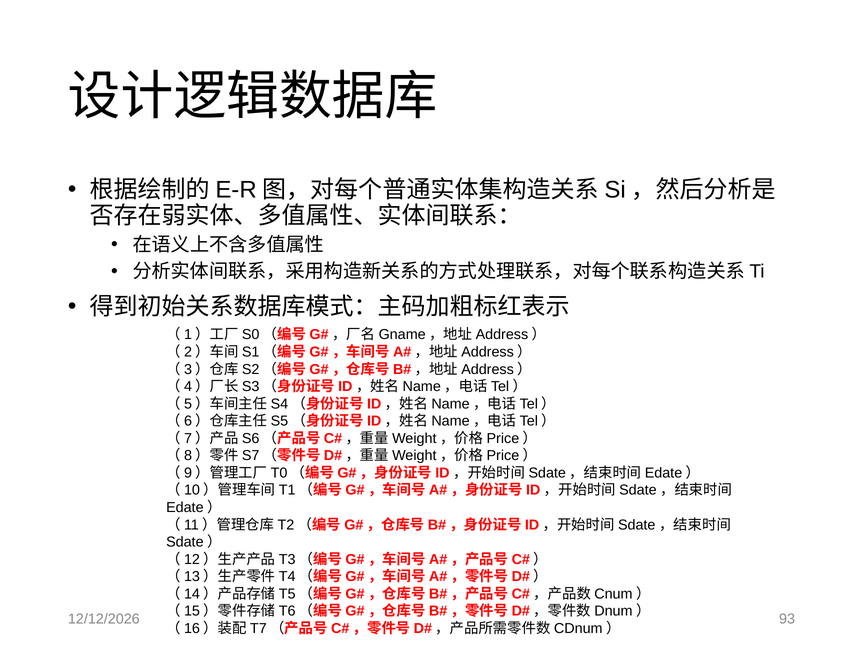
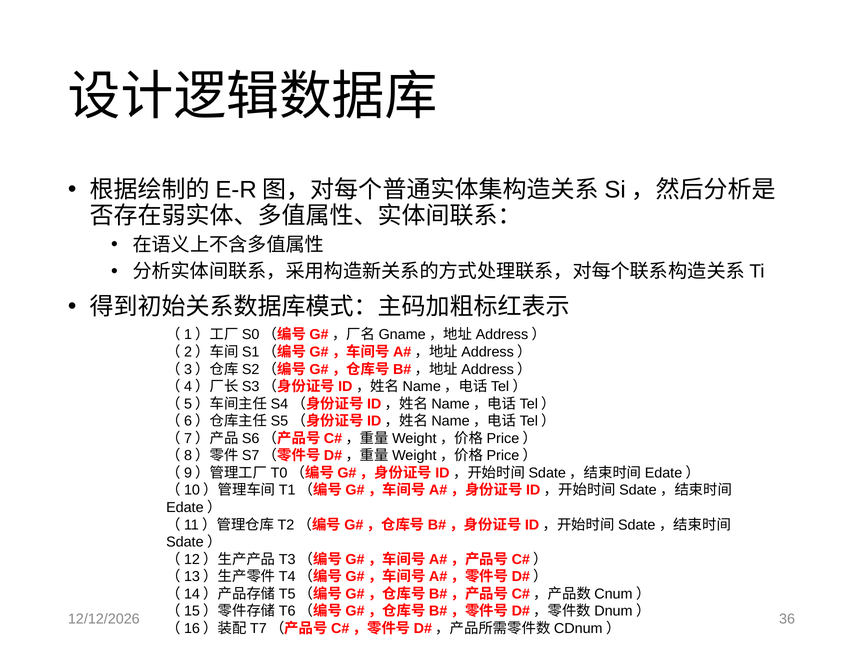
93: 93 -> 36
